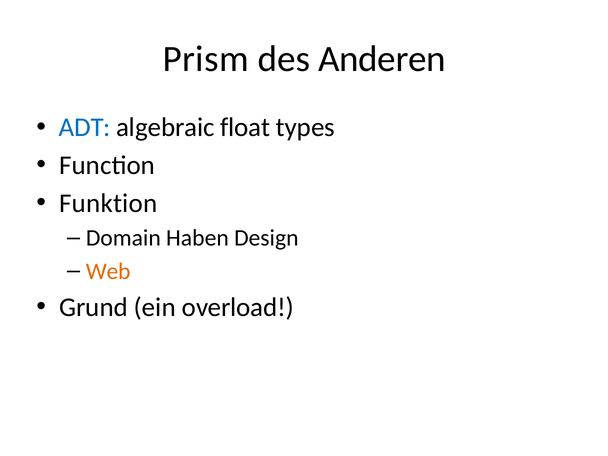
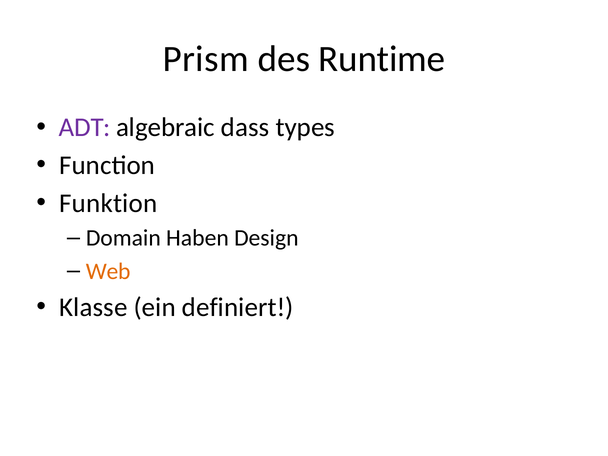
Anderen: Anderen -> Runtime
ADT colour: blue -> purple
float: float -> dass
Grund: Grund -> Klasse
overload: overload -> definiert
